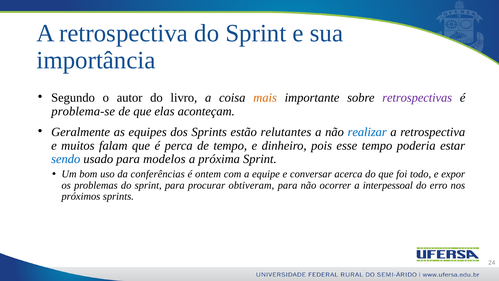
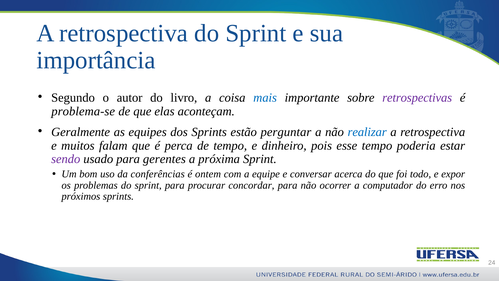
mais colour: orange -> blue
relutantes: relutantes -> perguntar
sendo colour: blue -> purple
modelos: modelos -> gerentes
obtiveram: obtiveram -> concordar
interpessoal: interpessoal -> computador
